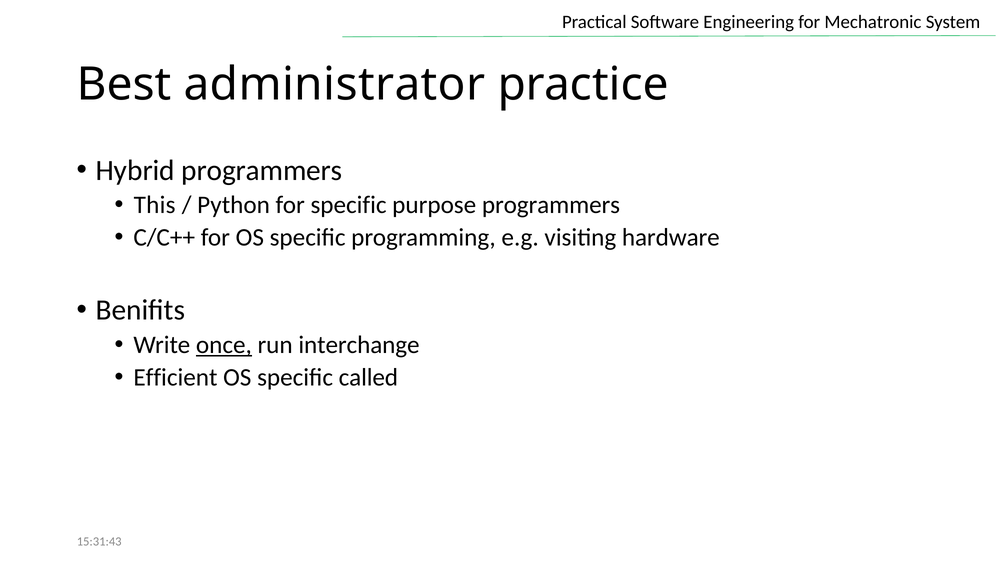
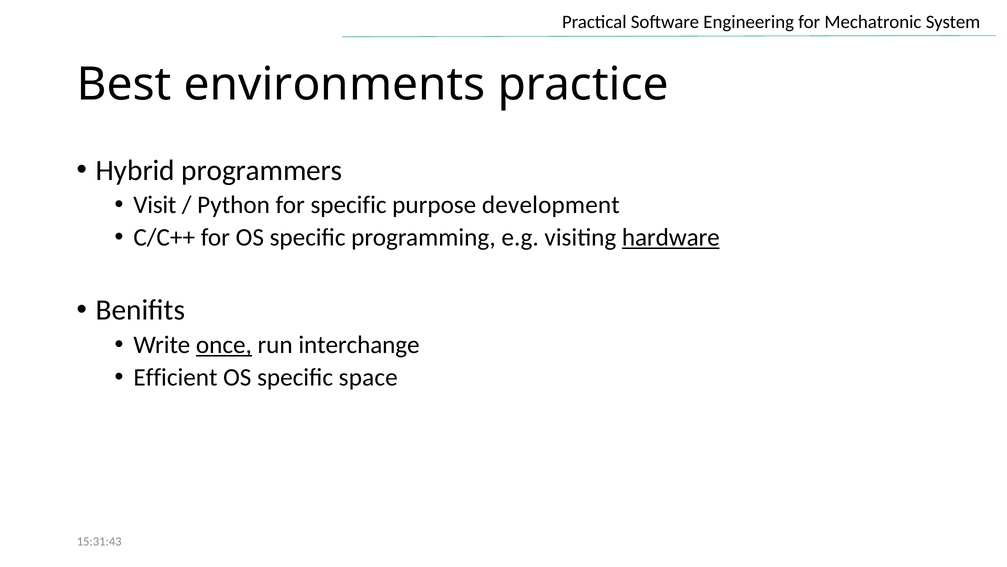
administrator: administrator -> environments
This: This -> Visit
purpose programmers: programmers -> development
hardware underline: none -> present
called: called -> space
